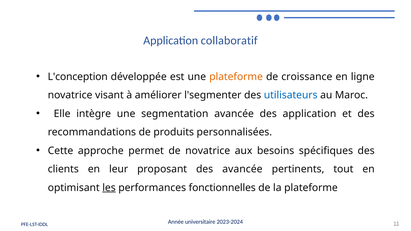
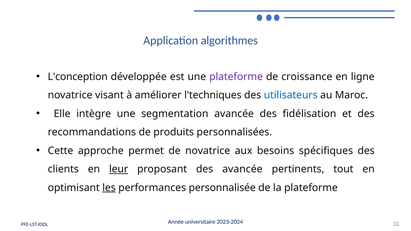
collaboratif: collaboratif -> algorithmes
plateforme at (236, 77) colour: orange -> purple
l'segmenter: l'segmenter -> l'techniques
des application: application -> fidélisation
leur underline: none -> present
fonctionnelles: fonctionnelles -> personnalisée
